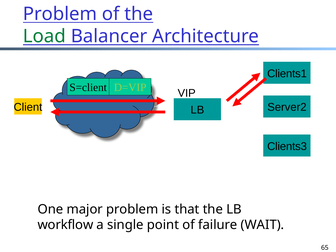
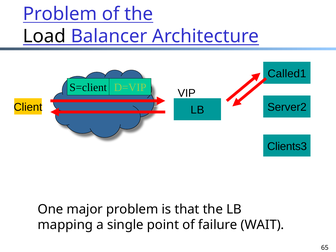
Load colour: green -> black
Clients1: Clients1 -> Called1
workflow: workflow -> mapping
